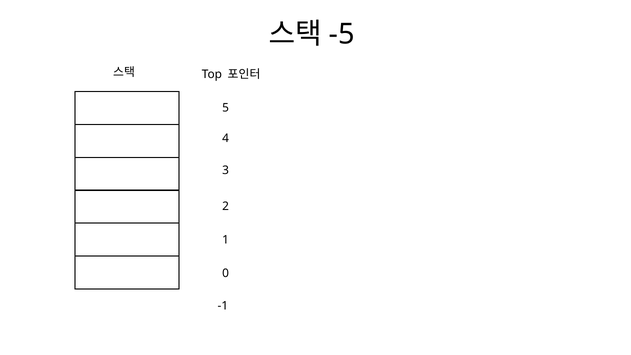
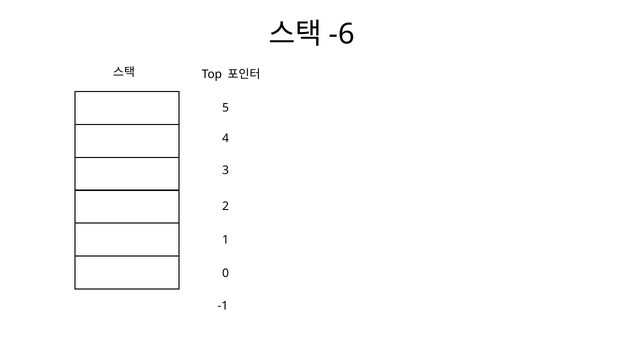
-5: -5 -> -6
